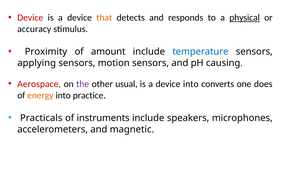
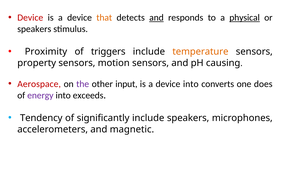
and at (156, 18) underline: none -> present
accuracy at (34, 29): accuracy -> speakers
amount: amount -> triggers
temperature colour: blue -> orange
applying: applying -> property
usual: usual -> input
energy colour: orange -> purple
practice: practice -> exceeds
Practicals: Practicals -> Tendency
instruments: instruments -> significantly
